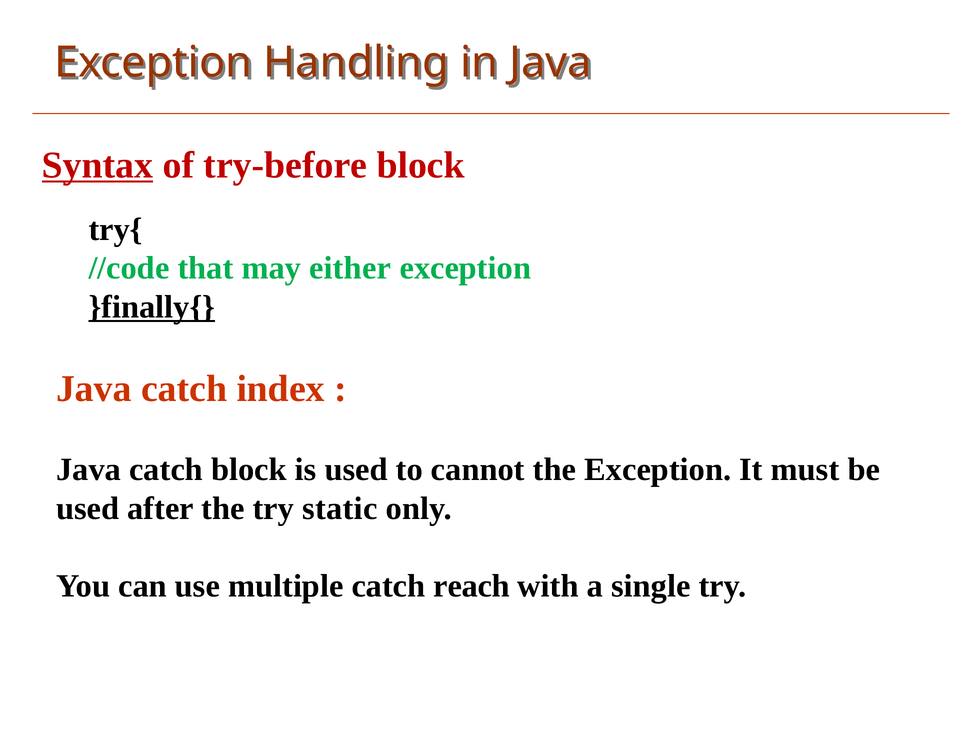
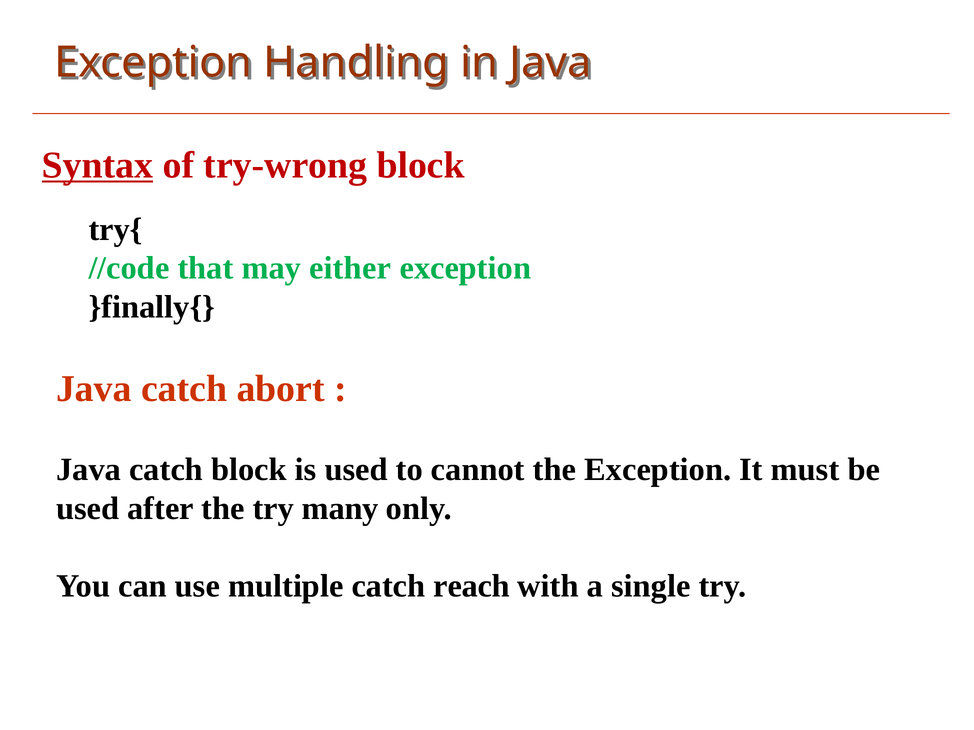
try-before: try-before -> try-wrong
}finally{ underline: present -> none
index: index -> abort
static: static -> many
